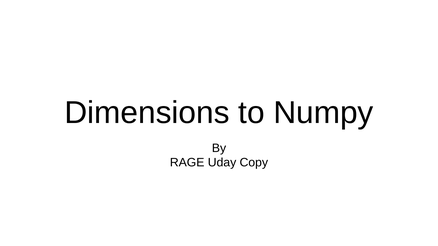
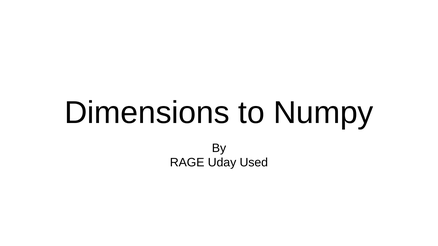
Copy: Copy -> Used
